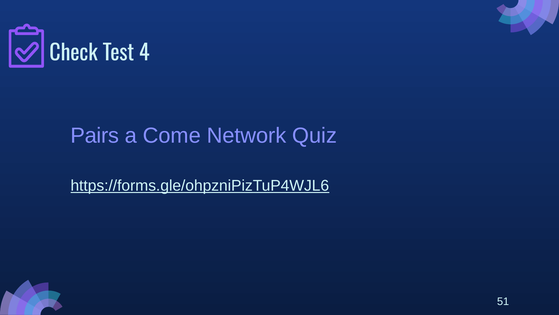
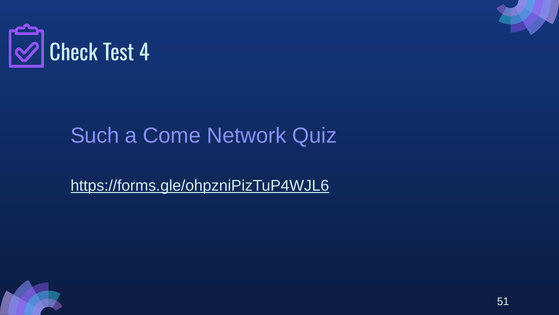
Pairs: Pairs -> Such
